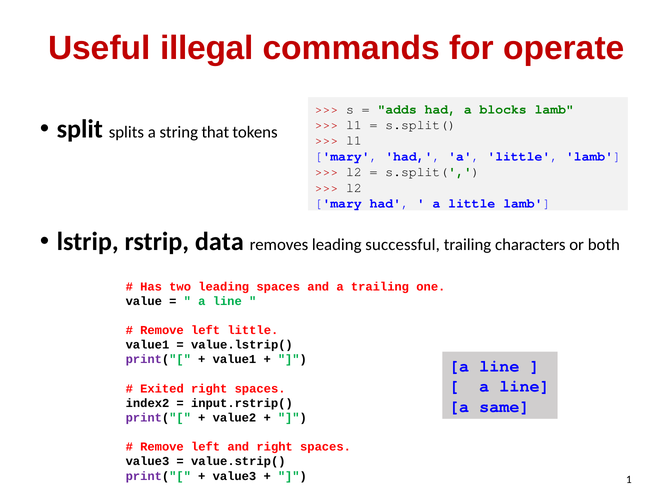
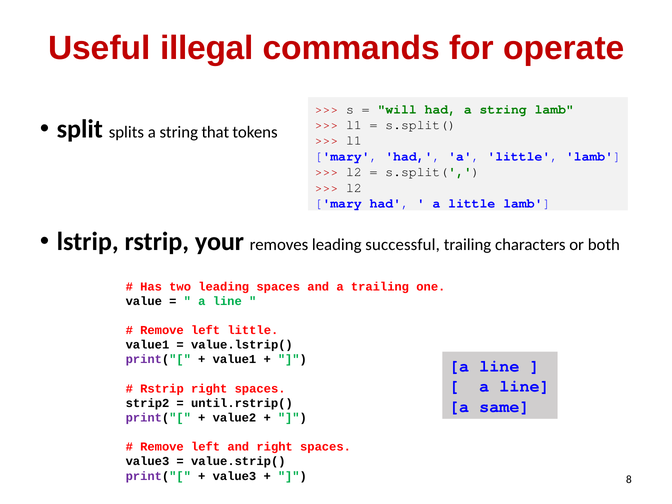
adds: adds -> will
had a blocks: blocks -> string
data: data -> your
Exited at (162, 389): Exited -> Rstrip
index2: index2 -> strip2
input.rstrip(: input.rstrip( -> until.rstrip(
1: 1 -> 8
